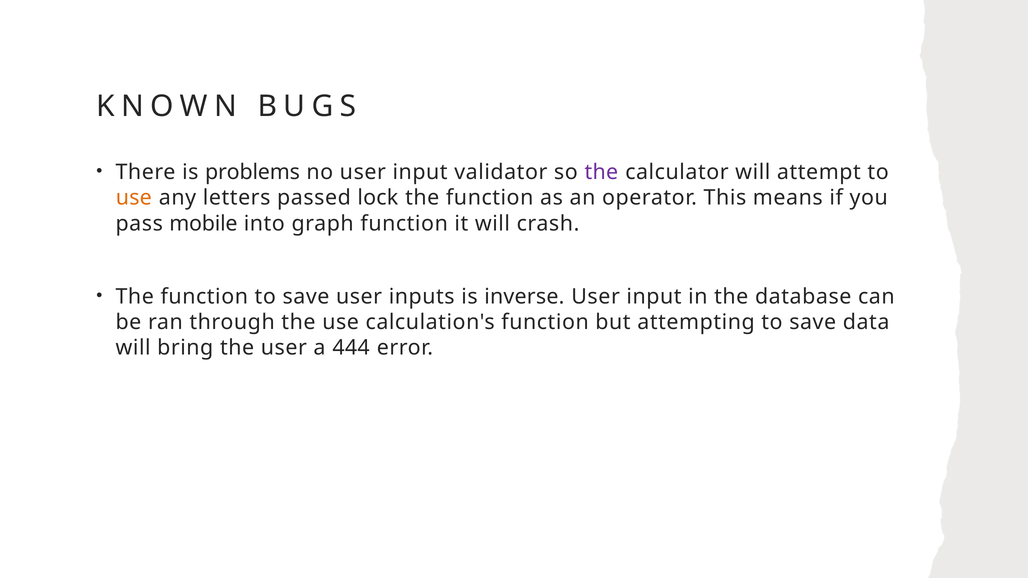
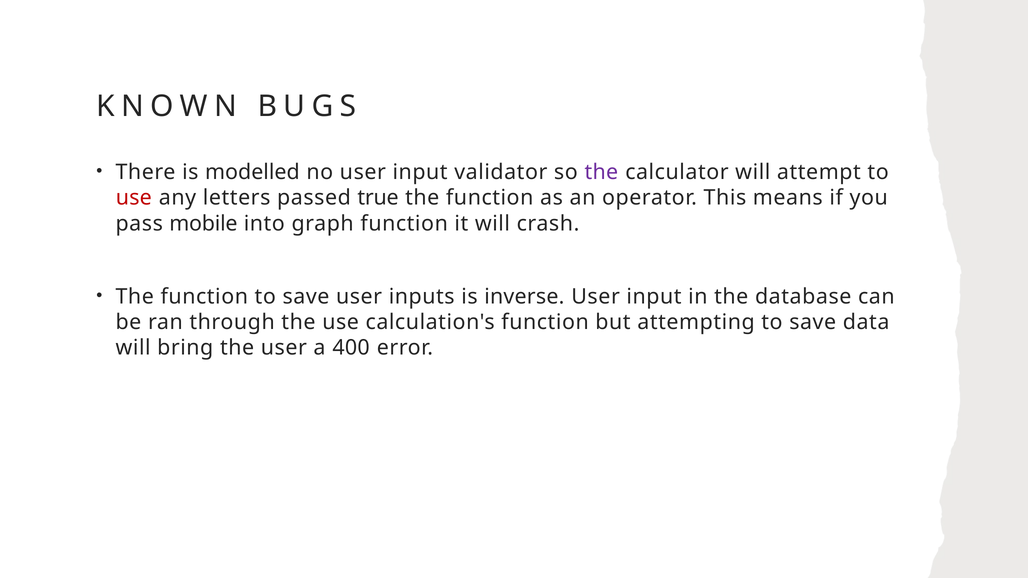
problems: problems -> modelled
use at (134, 198) colour: orange -> red
lock: lock -> true
444: 444 -> 400
